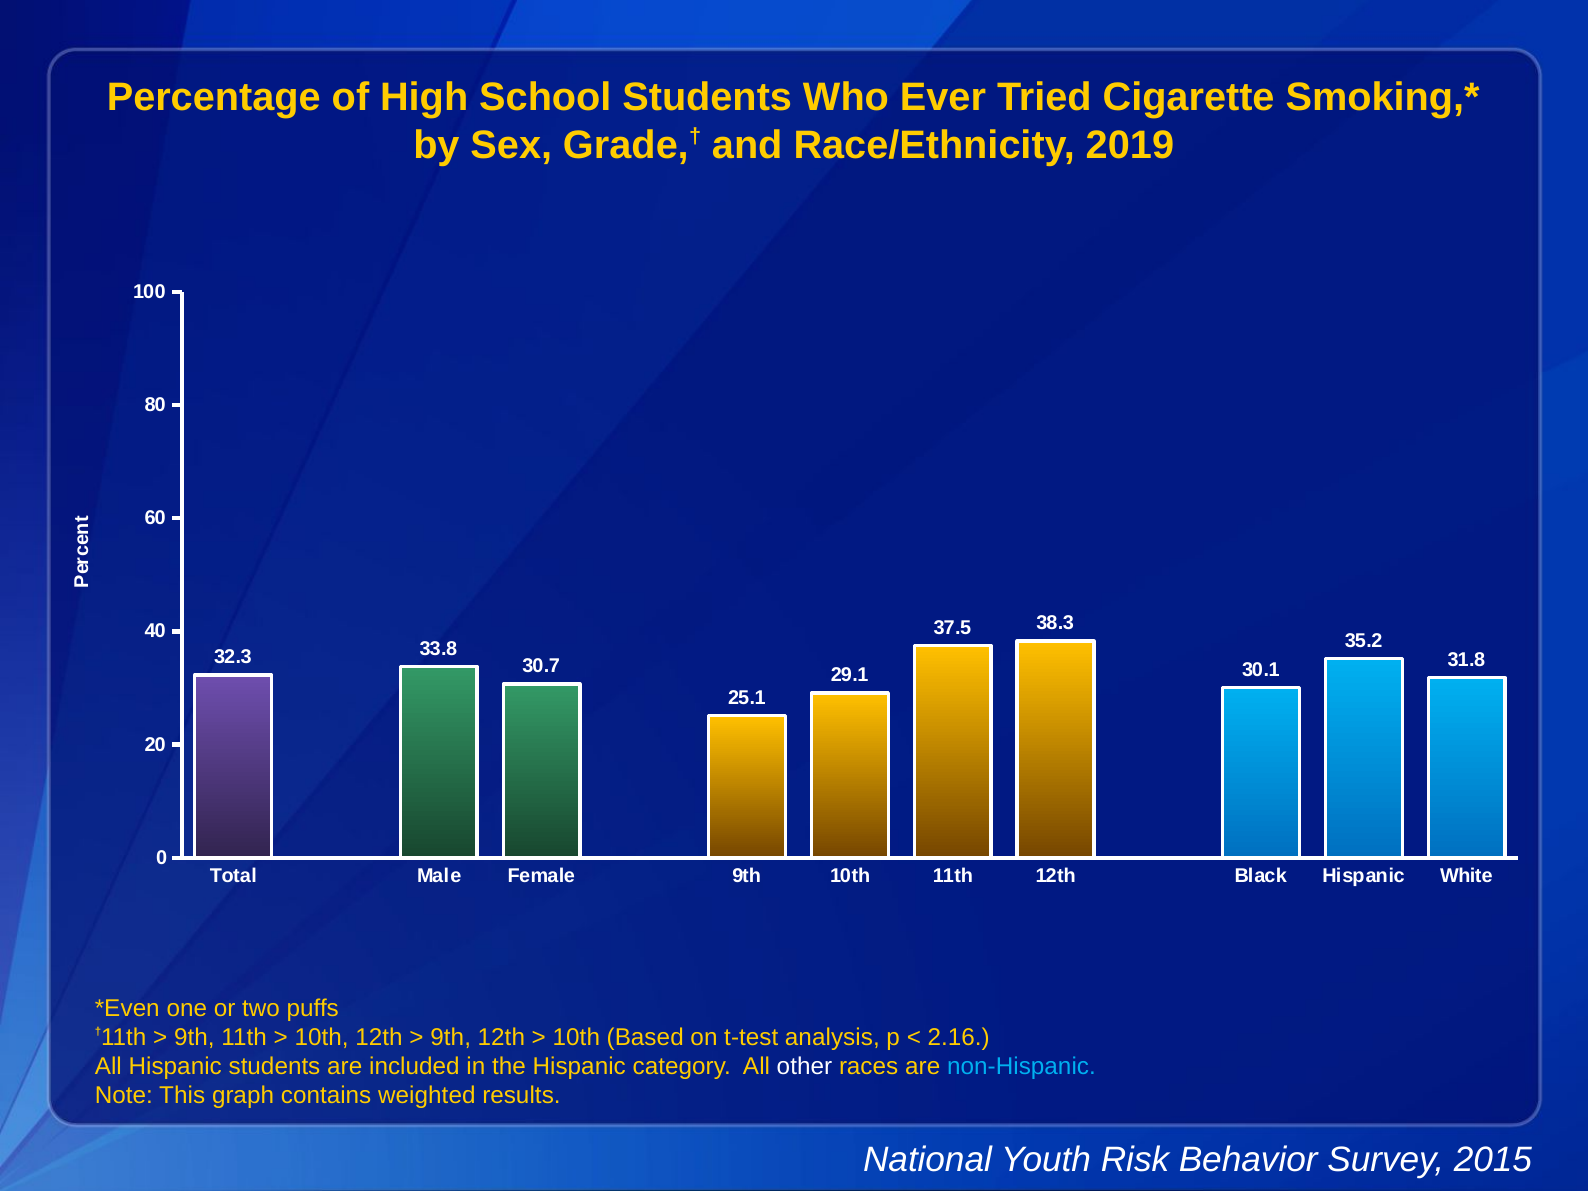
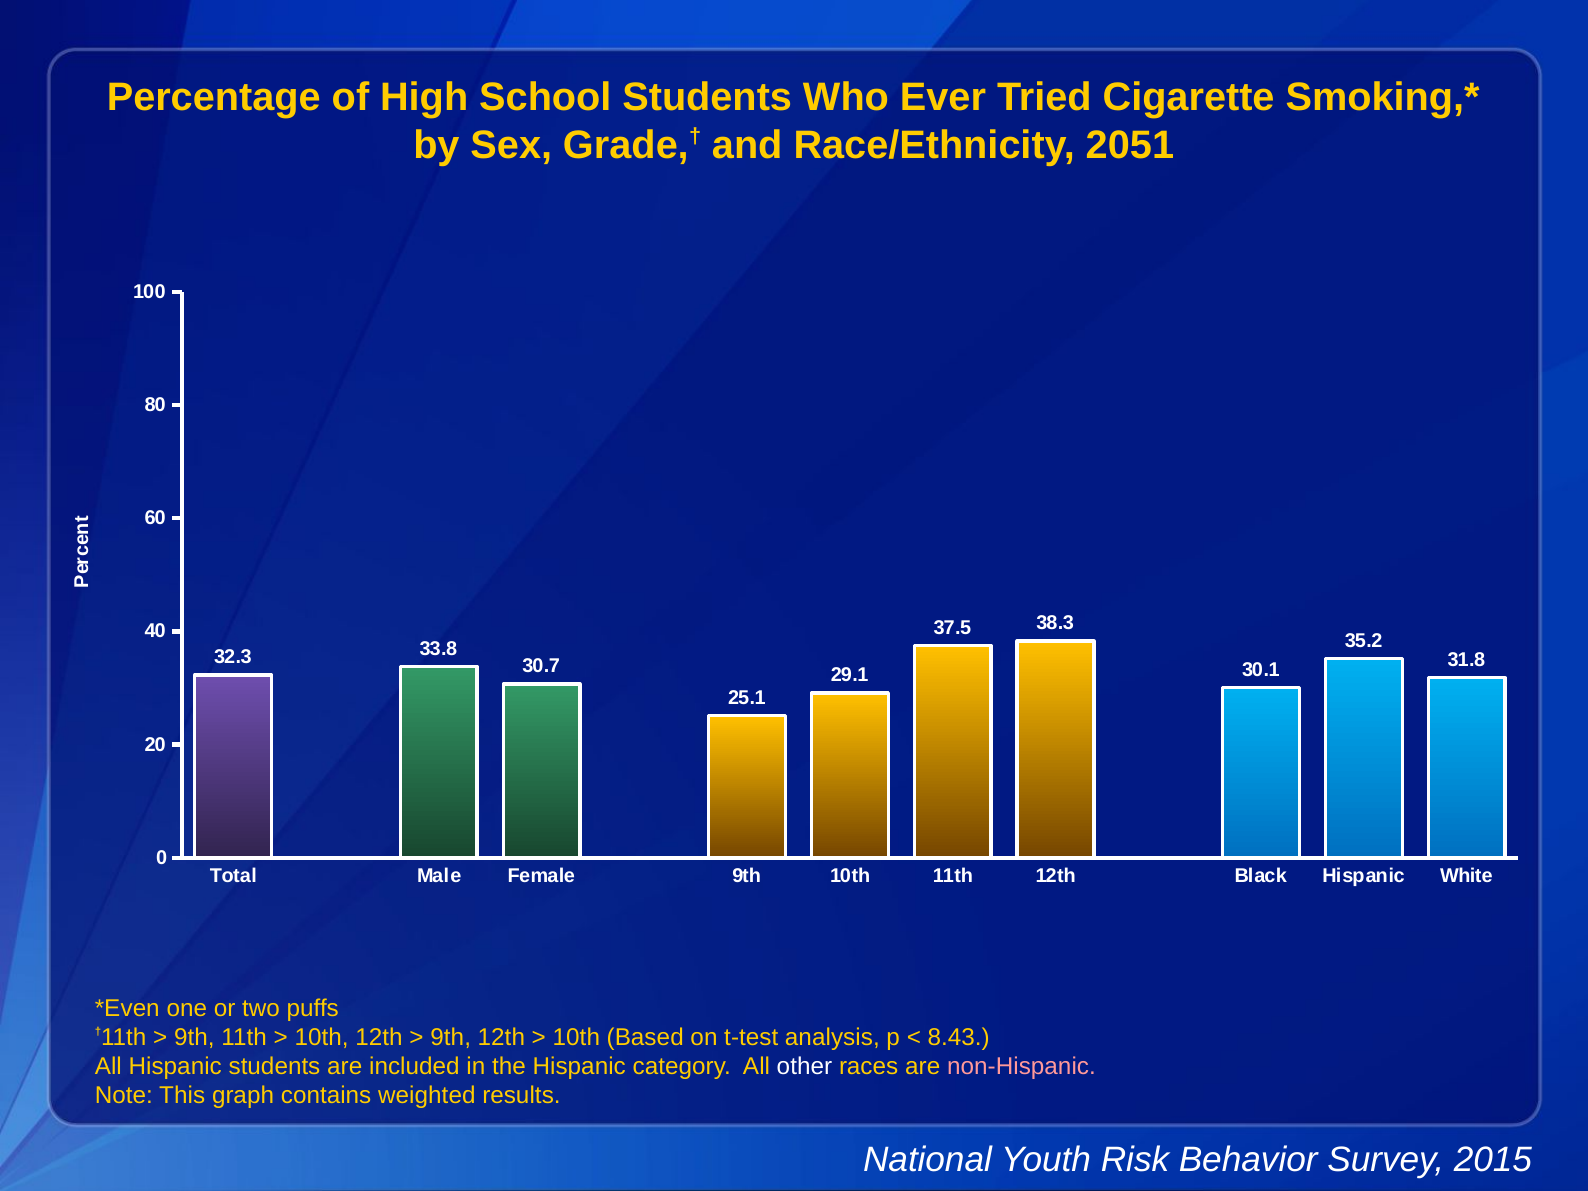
2019: 2019 -> 2051
2.16: 2.16 -> 8.43
non-Hispanic colour: light blue -> pink
